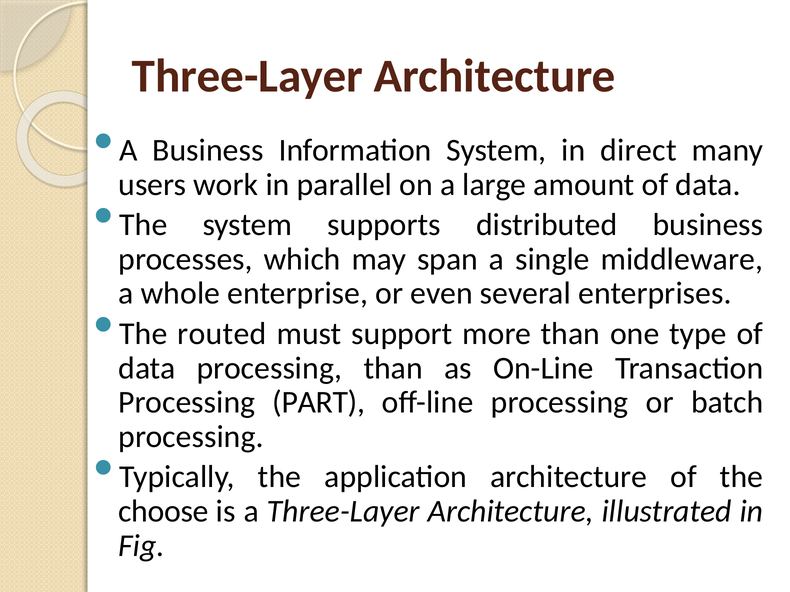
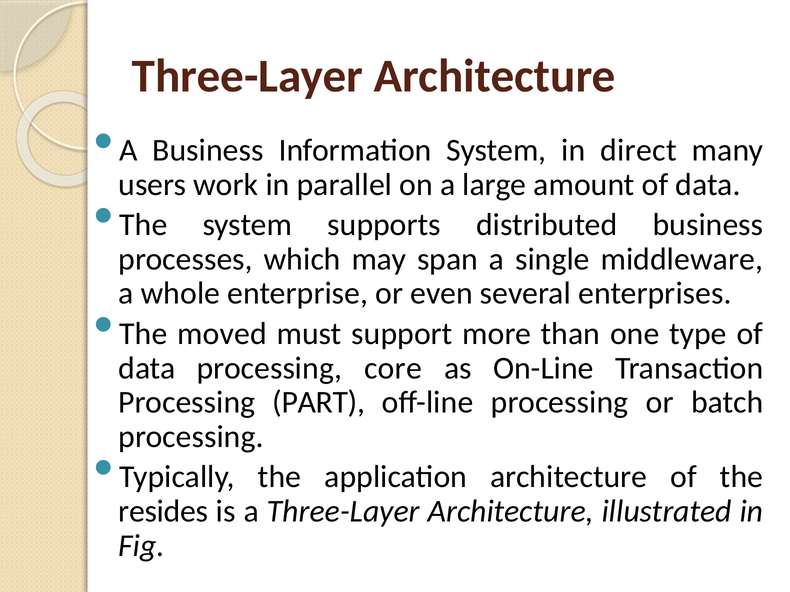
routed: routed -> moved
processing than: than -> core
choose: choose -> resides
